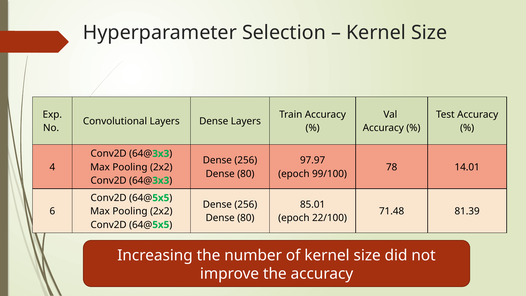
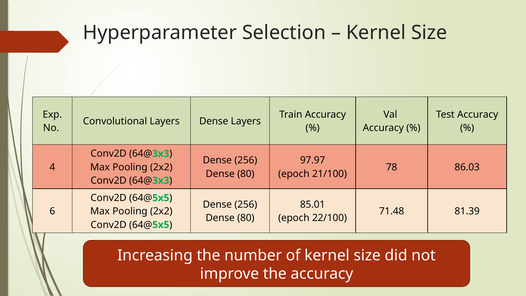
14.01: 14.01 -> 86.03
99/100: 99/100 -> 21/100
